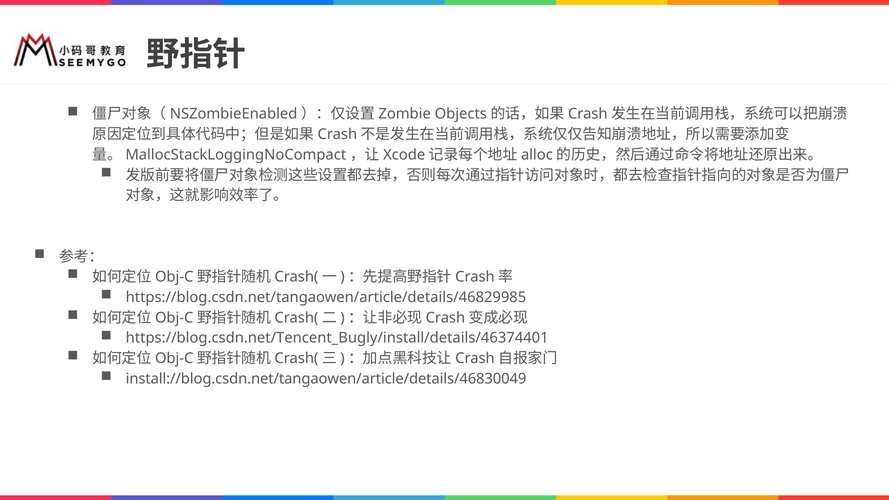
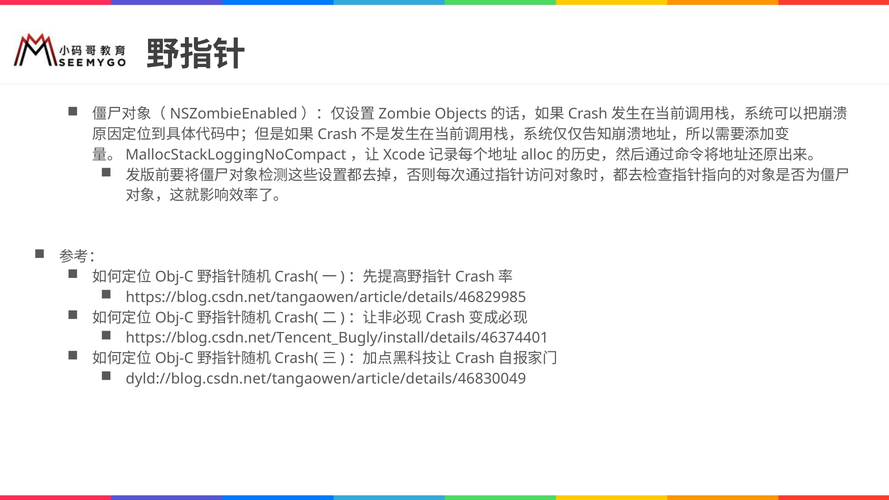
install://blog.csdn.net/tangaowen/article/details/46830049: install://blog.csdn.net/tangaowen/article/details/46830049 -> dyld://blog.csdn.net/tangaowen/article/details/46830049
